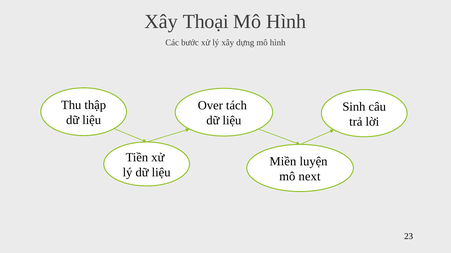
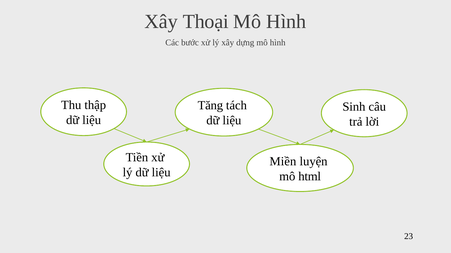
Over: Over -> Tăng
next: next -> html
